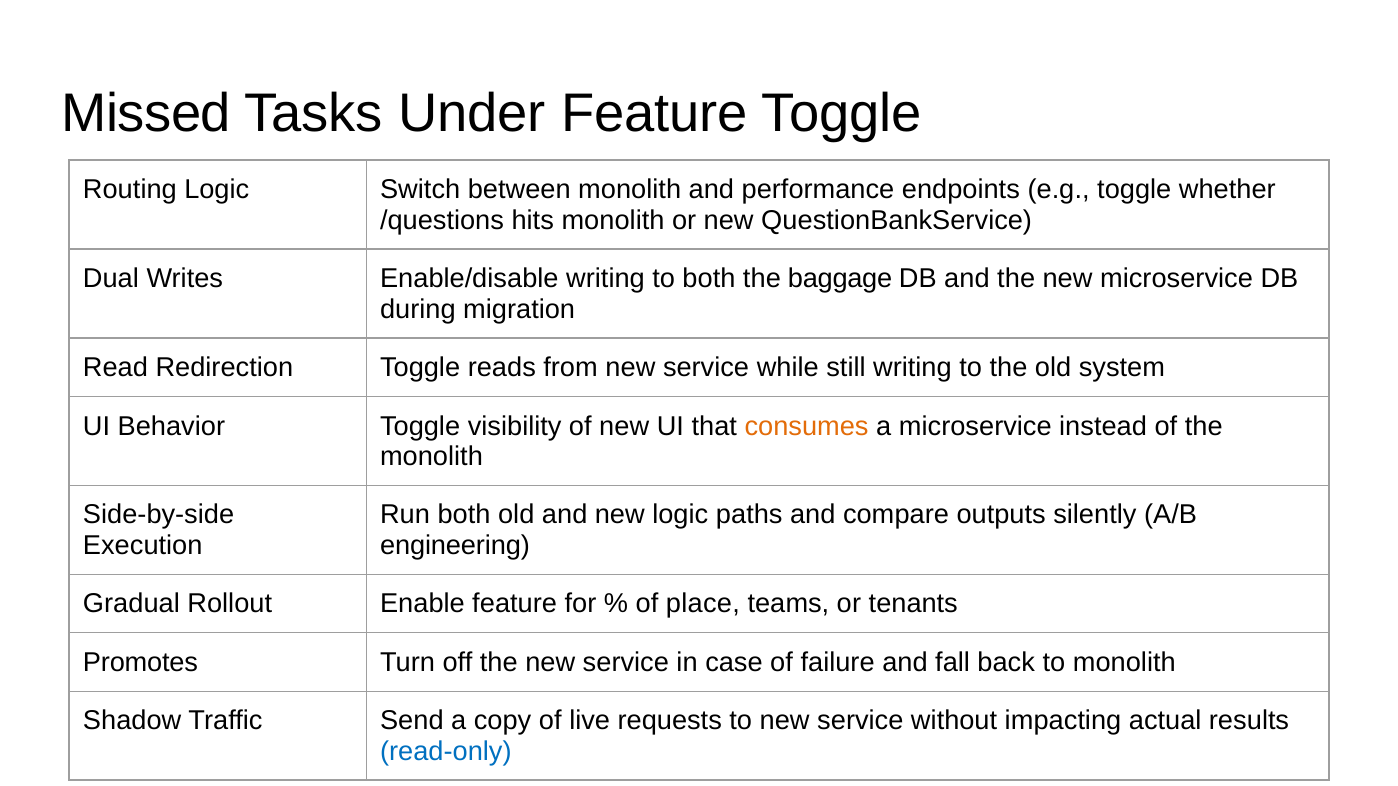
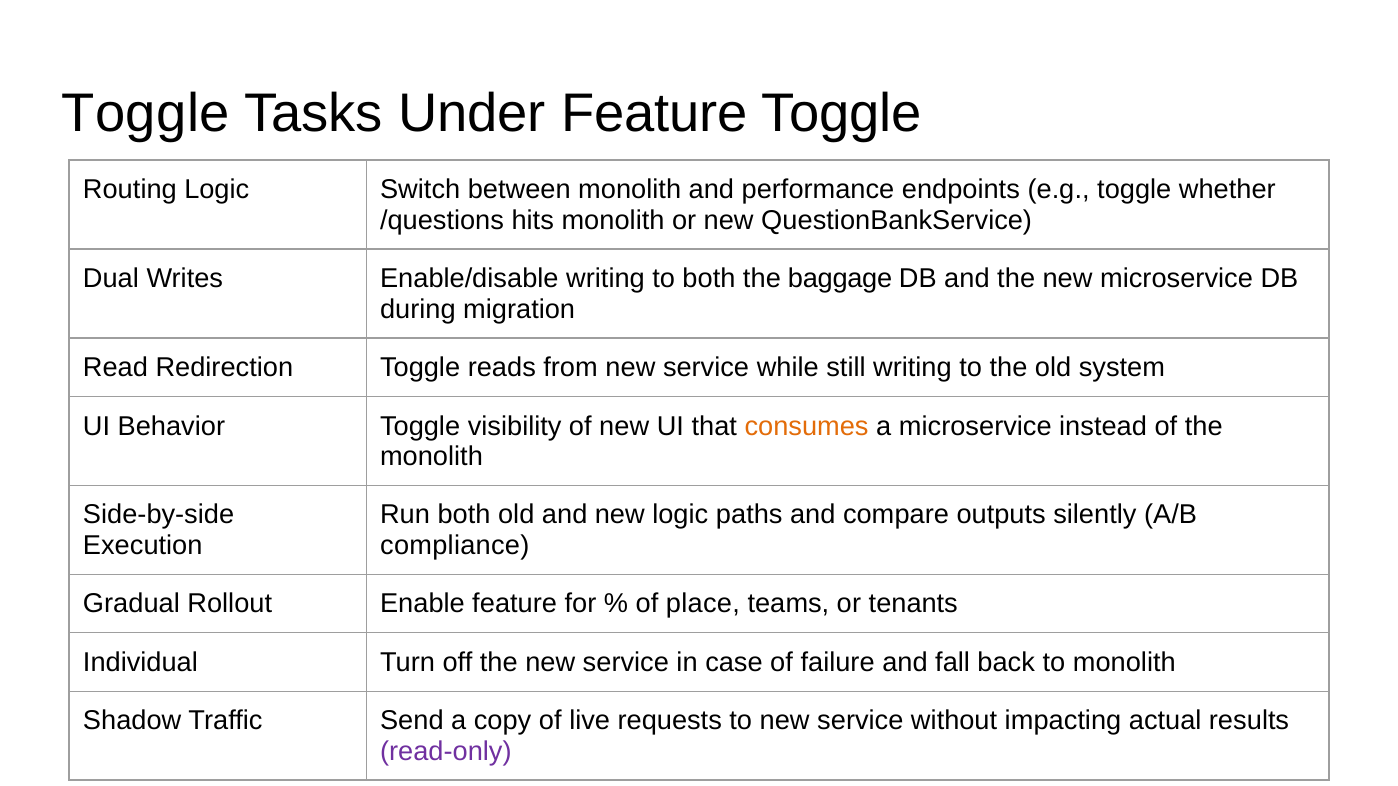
Missed at (146, 113): Missed -> Toggle
engineering: engineering -> compliance
Promotes: Promotes -> Individual
read-only colour: blue -> purple
